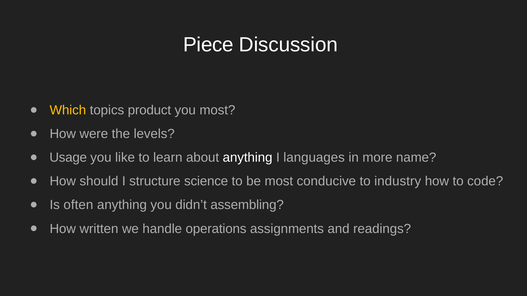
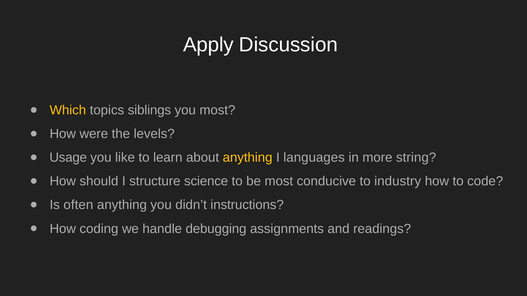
Piece: Piece -> Apply
product: product -> siblings
anything at (248, 158) colour: white -> yellow
name: name -> string
assembling: assembling -> instructions
written: written -> coding
operations: operations -> debugging
